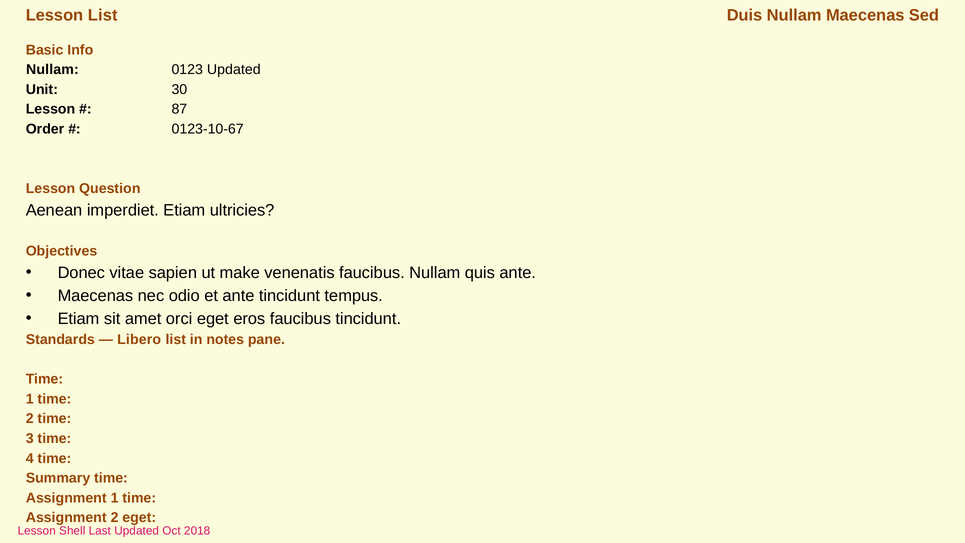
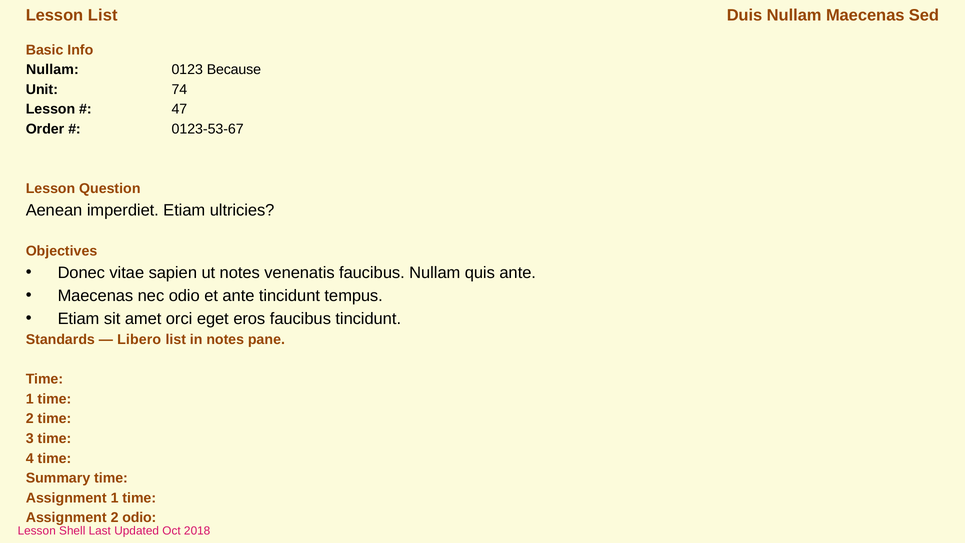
0123 Updated: Updated -> Because
30: 30 -> 74
87: 87 -> 47
0123-10-67: 0123-10-67 -> 0123-53-67
ut make: make -> notes
2 eget: eget -> odio
